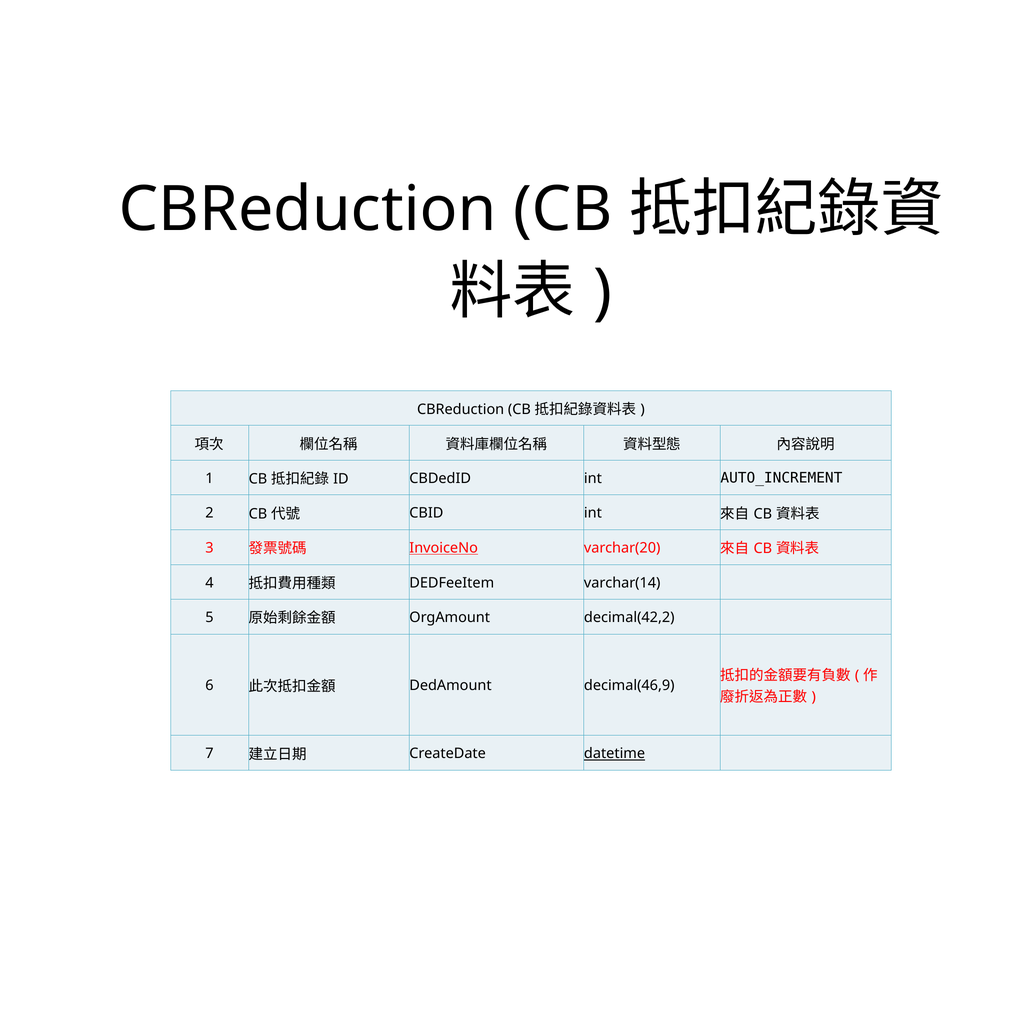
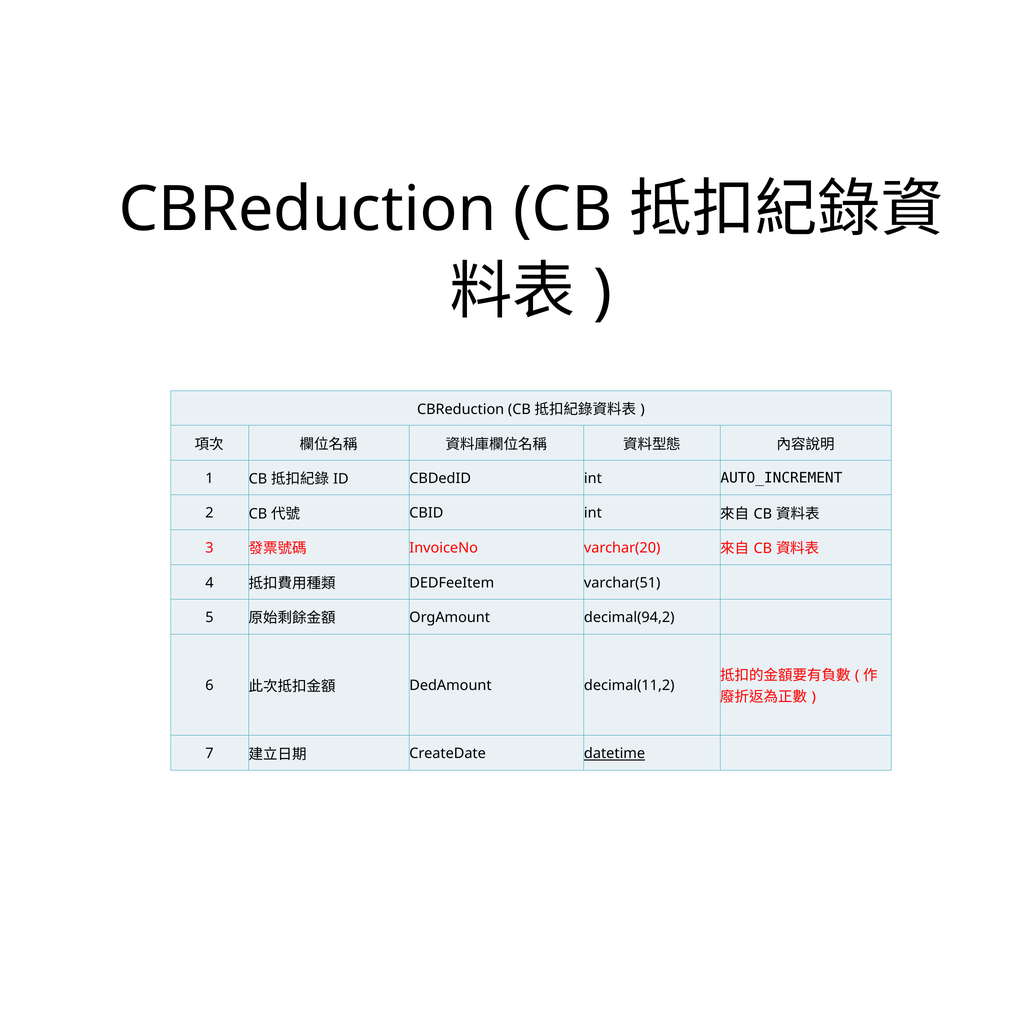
InvoiceNo underline: present -> none
varchar(14: varchar(14 -> varchar(51
decimal(42,2: decimal(42,2 -> decimal(94,2
decimal(46,9: decimal(46,9 -> decimal(11,2
